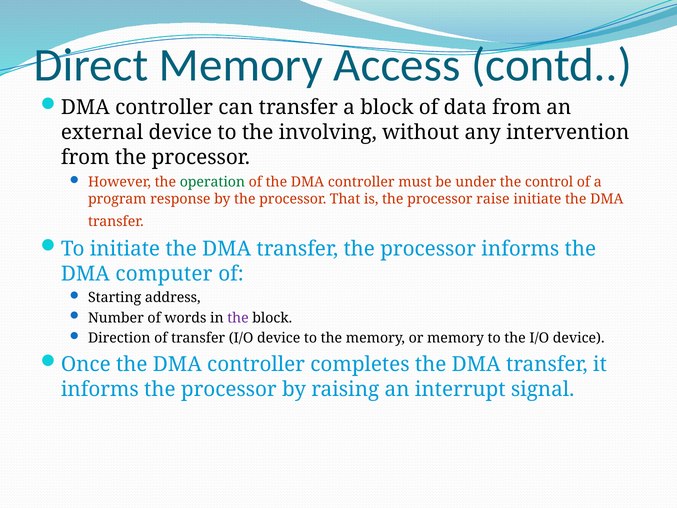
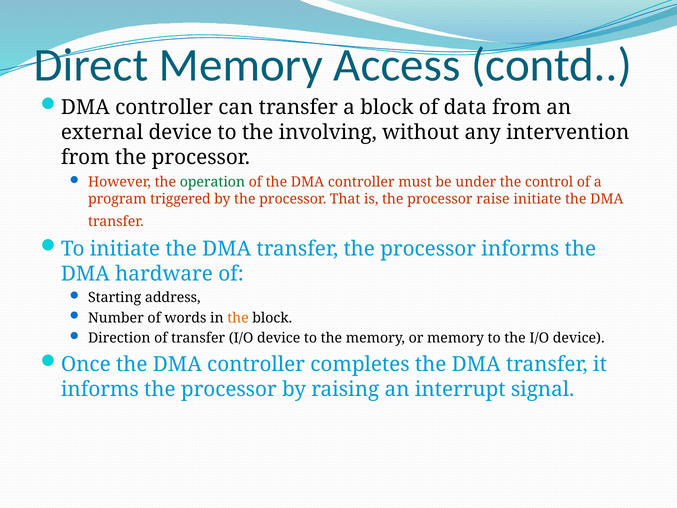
response: response -> triggered
computer: computer -> hardware
the at (238, 318) colour: purple -> orange
